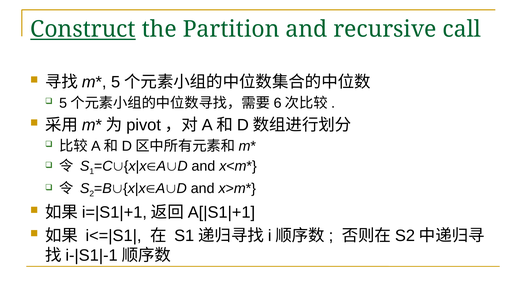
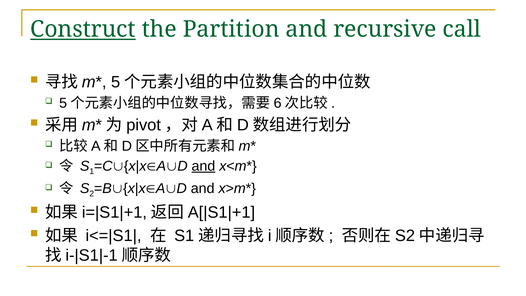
and at (203, 166) underline: none -> present
